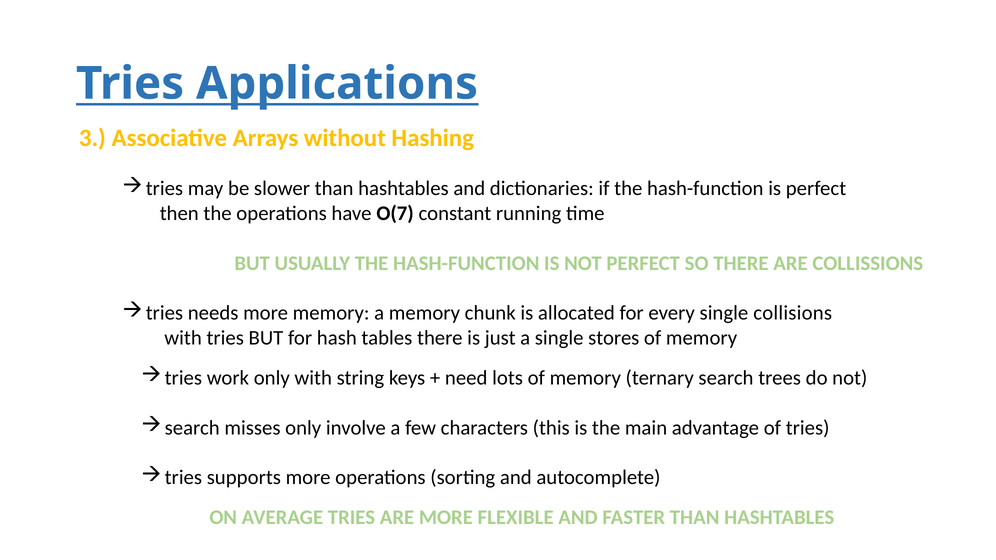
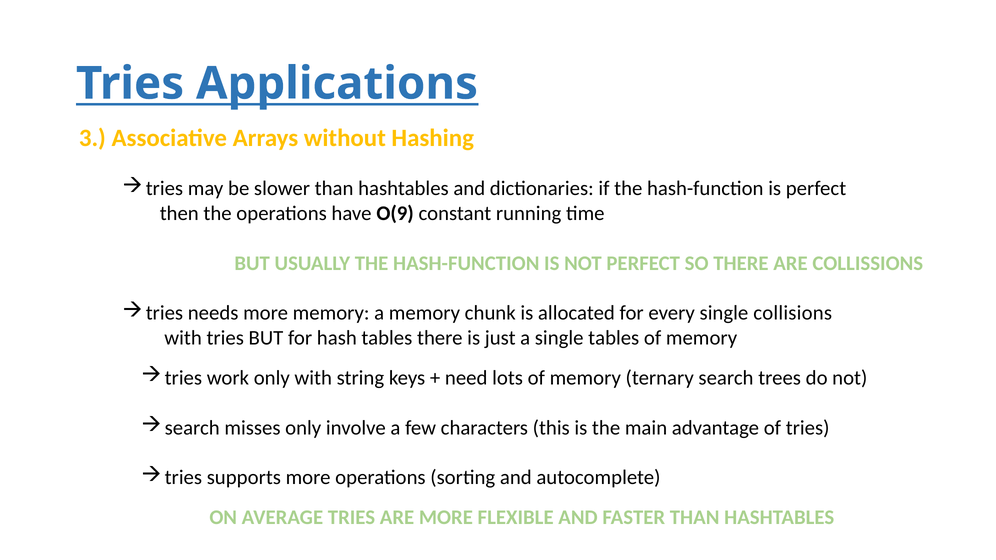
O(7: O(7 -> O(9
single stores: stores -> tables
